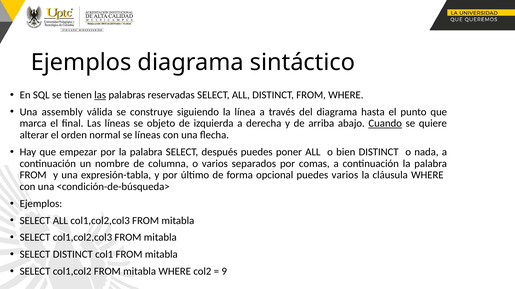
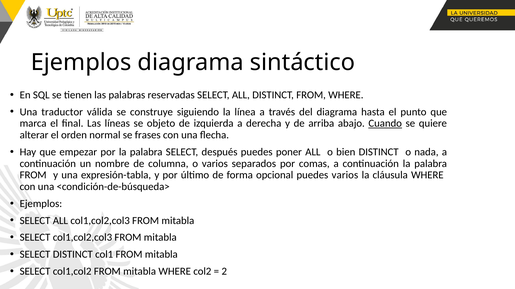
las at (100, 95) underline: present -> none
assembly: assembly -> traductor
se líneas: líneas -> frases
9: 9 -> 2
